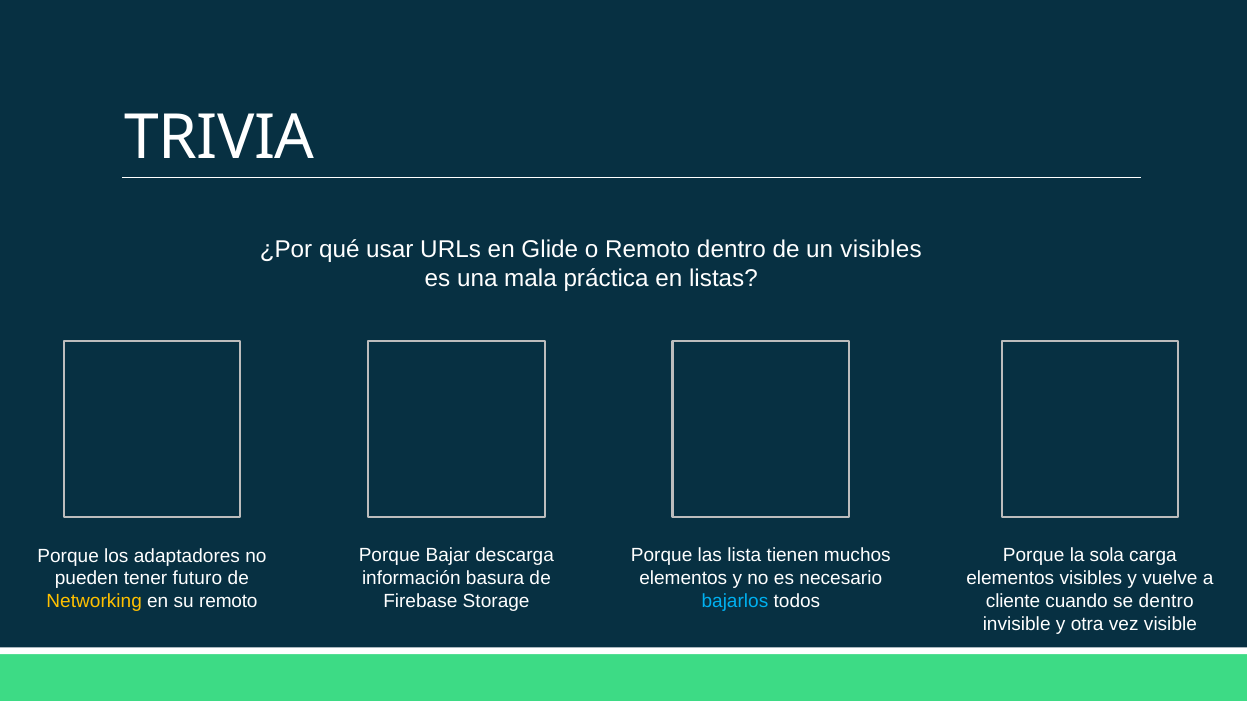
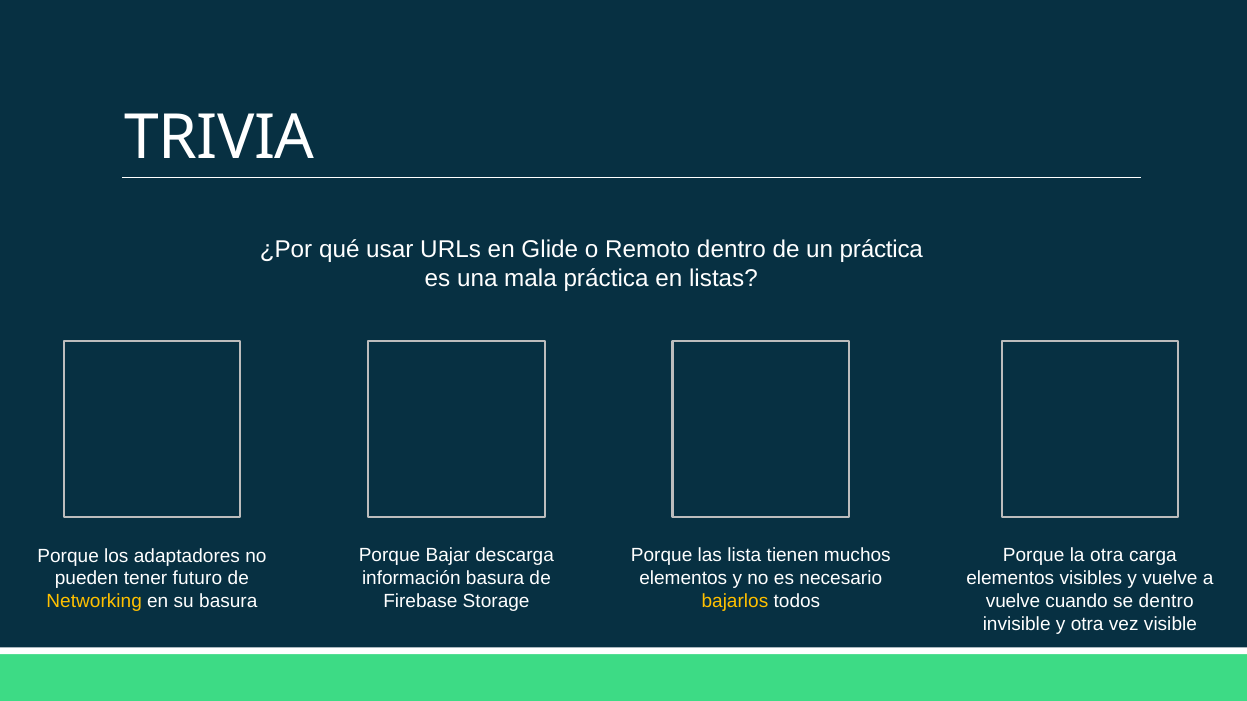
un visibles: visibles -> práctica
la sola: sola -> otra
bajarlos colour: light blue -> yellow
cliente at (1013, 602): cliente -> vuelve
su remoto: remoto -> basura
